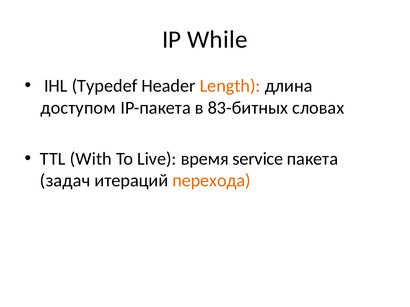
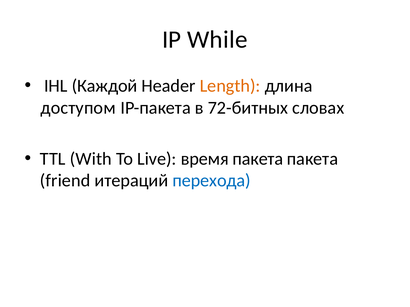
Typedef: Typedef -> Каждой
83-битных: 83-битных -> 72-битных
время service: service -> пакета
задач: задач -> friend
перехода colour: orange -> blue
